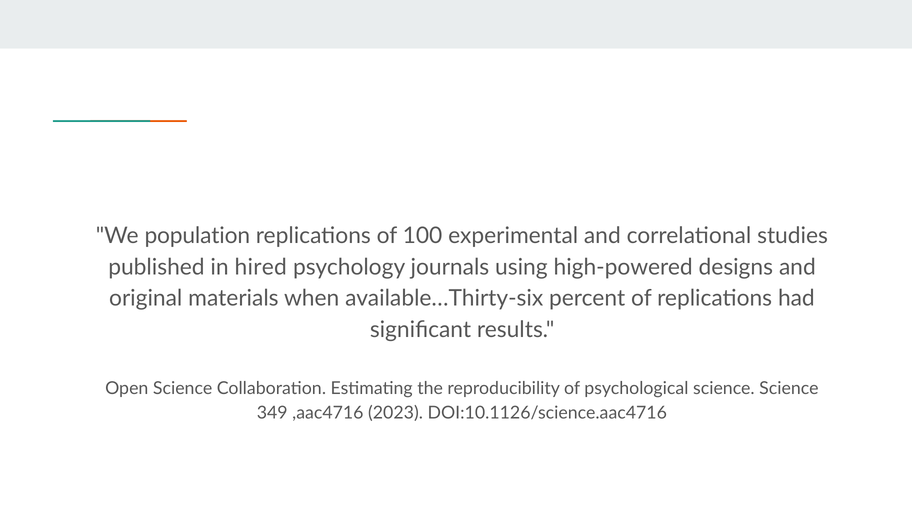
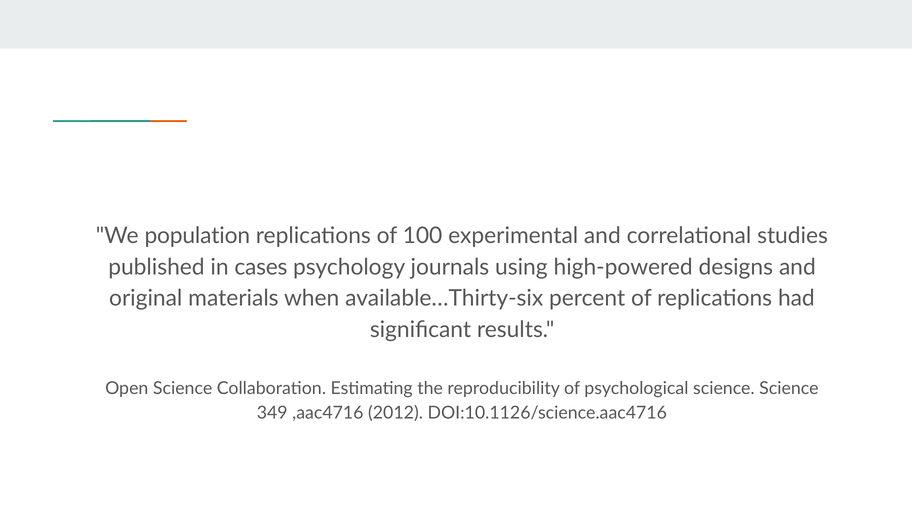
hired: hired -> cases
2023: 2023 -> 2012
